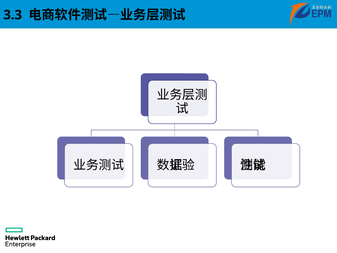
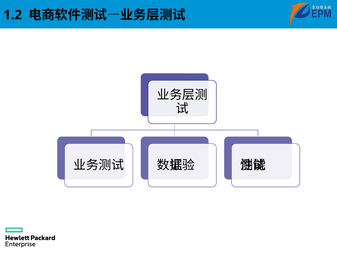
3.3: 3.3 -> 1.2
